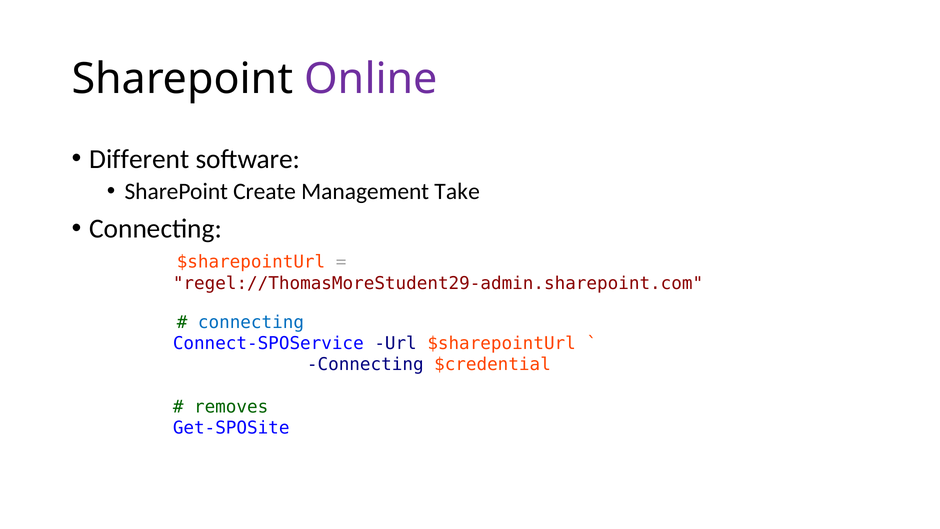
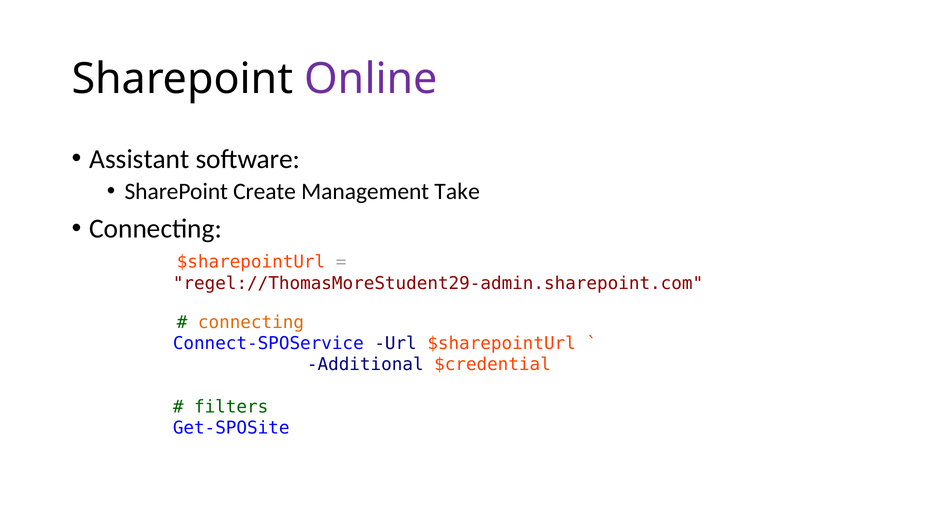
Different: Different -> Assistant
connecting at (251, 322) colour: blue -> orange
Connecting at (365, 364): Connecting -> Additional
removes: removes -> filters
